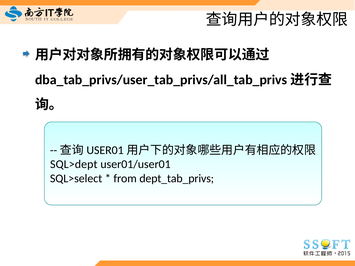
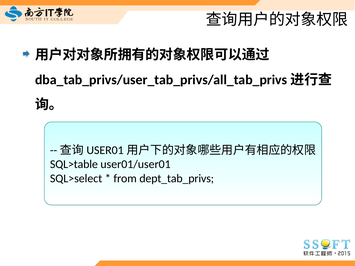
SQL>dept: SQL>dept -> SQL>table
